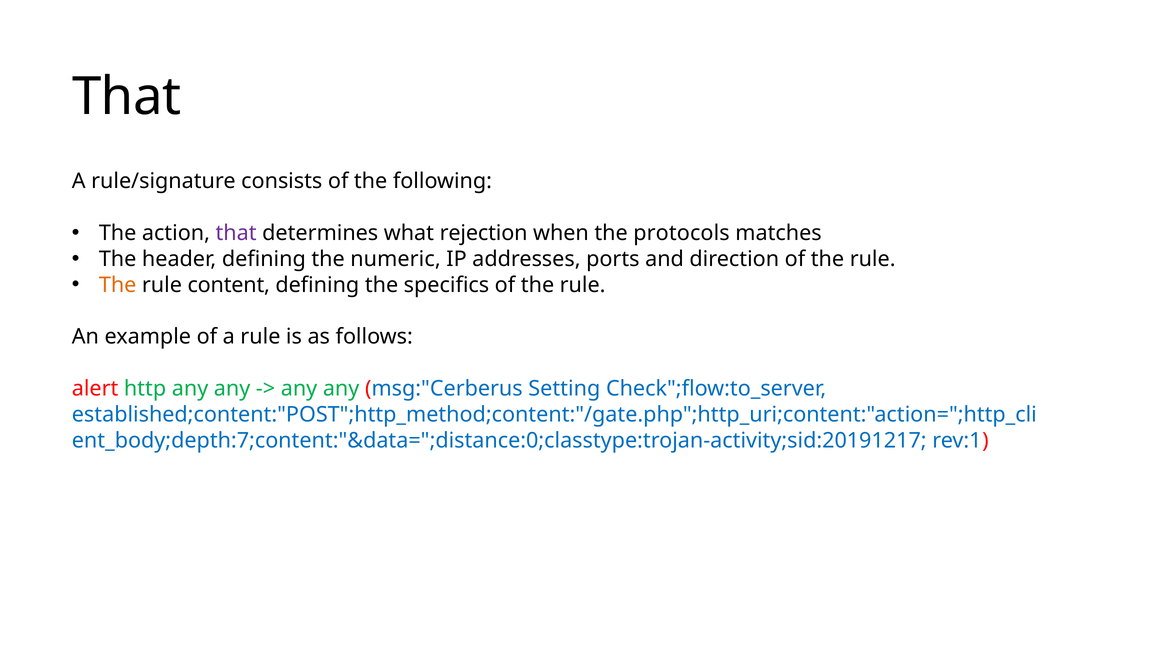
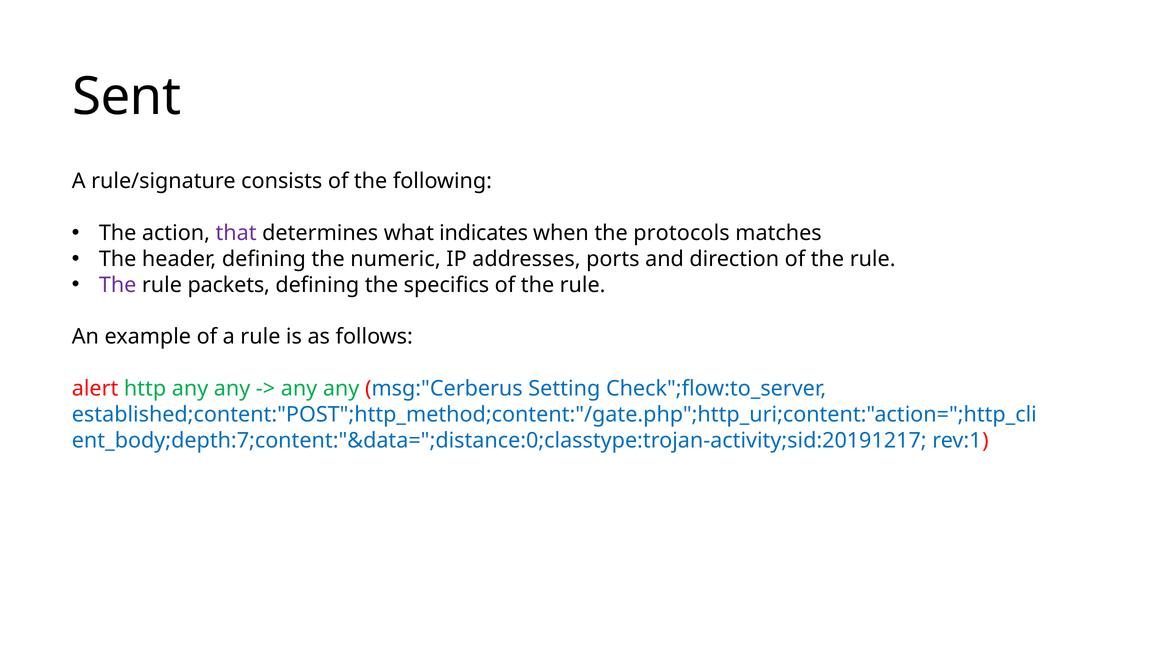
That at (127, 97): That -> Sent
rejection: rejection -> indicates
The at (118, 285) colour: orange -> purple
content: content -> packets
